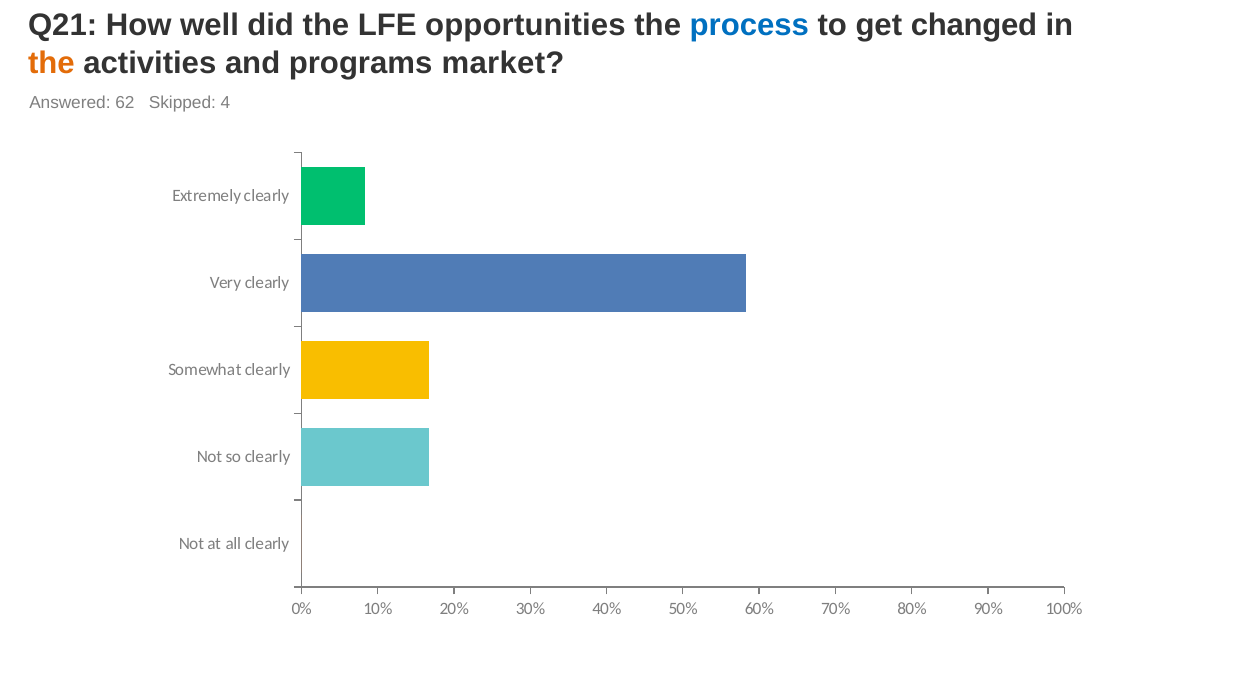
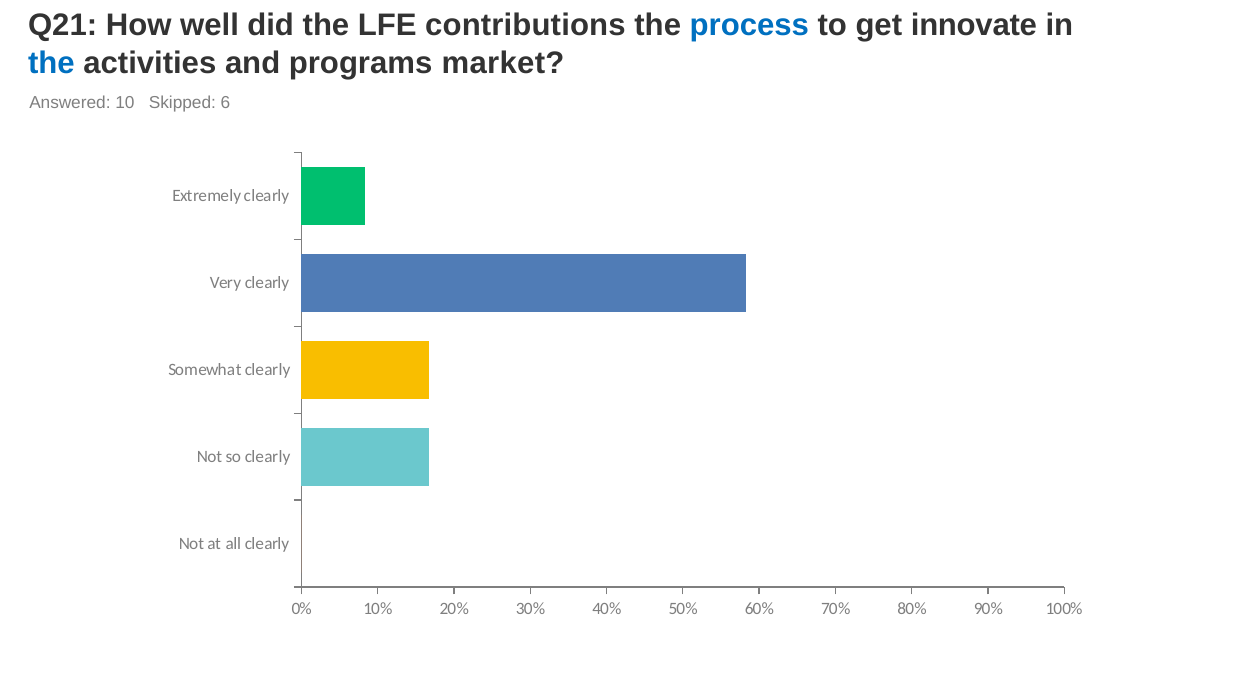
opportunities: opportunities -> contributions
changed: changed -> innovate
the at (51, 63) colour: orange -> blue
62: 62 -> 10
4: 4 -> 6
